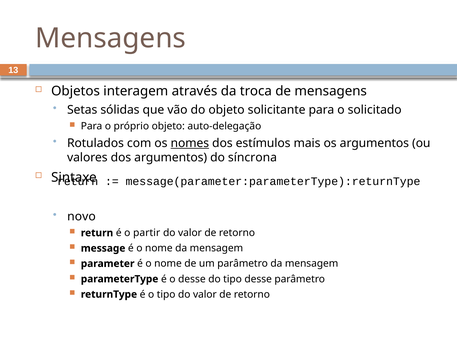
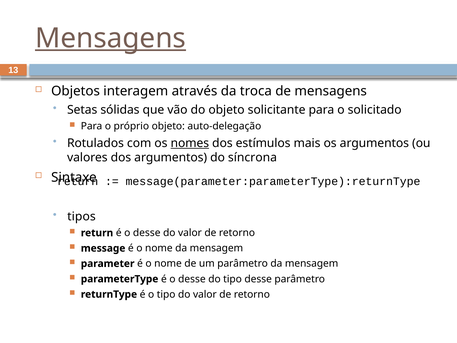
Mensagens at (111, 38) underline: none -> present
novo: novo -> tipos
return é o partir: partir -> desse
